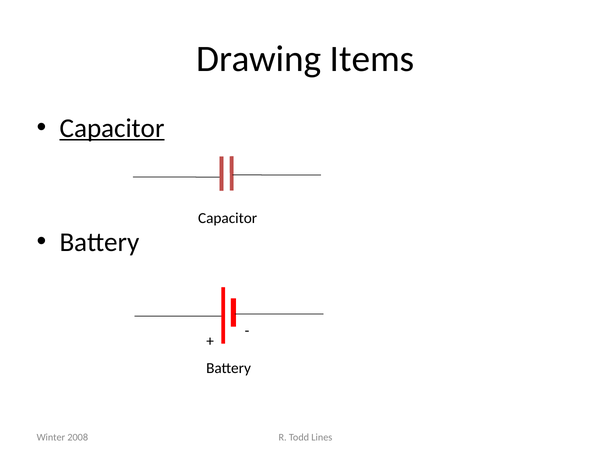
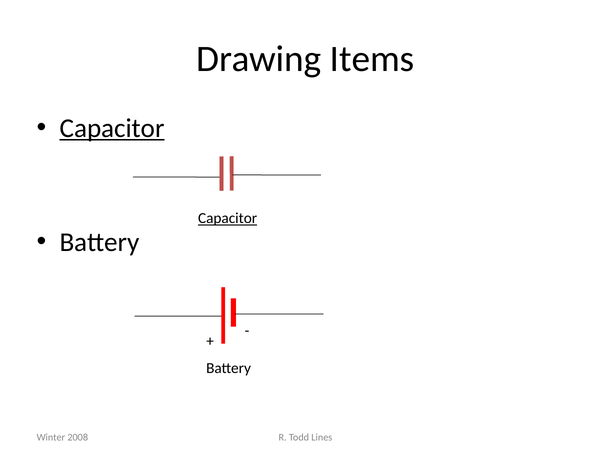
Capacitor at (228, 218) underline: none -> present
